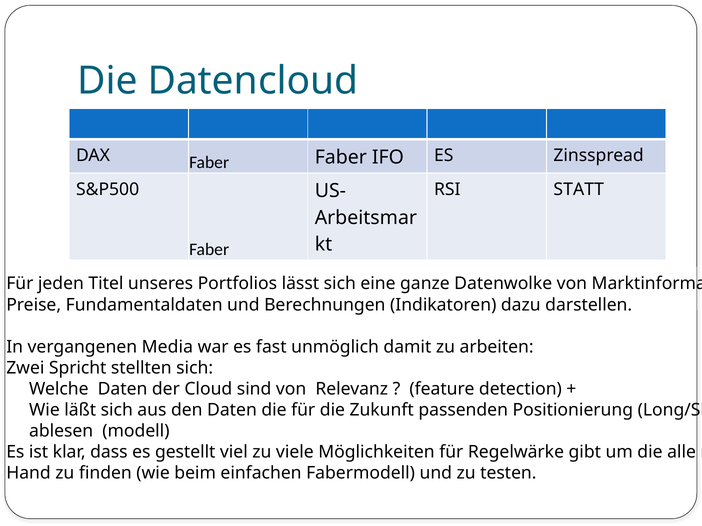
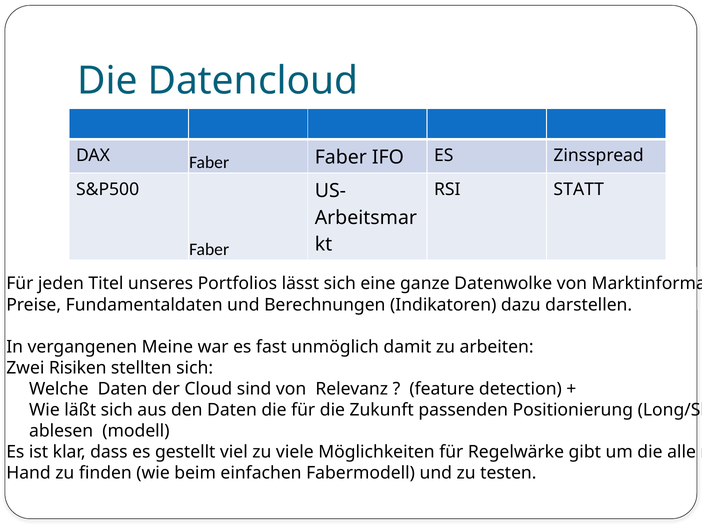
Media: Media -> Meine
Spricht: Spricht -> Risiken
